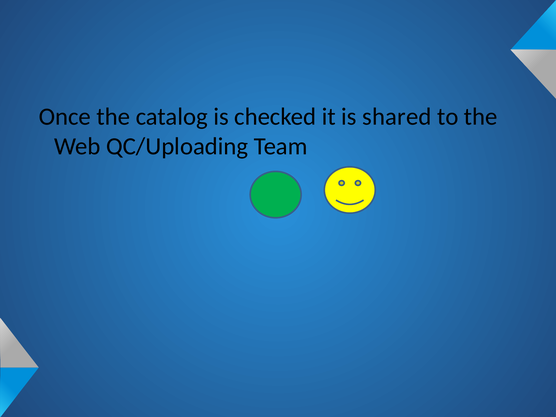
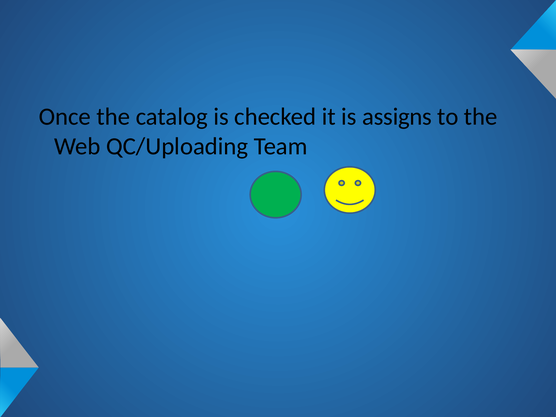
shared: shared -> assigns
